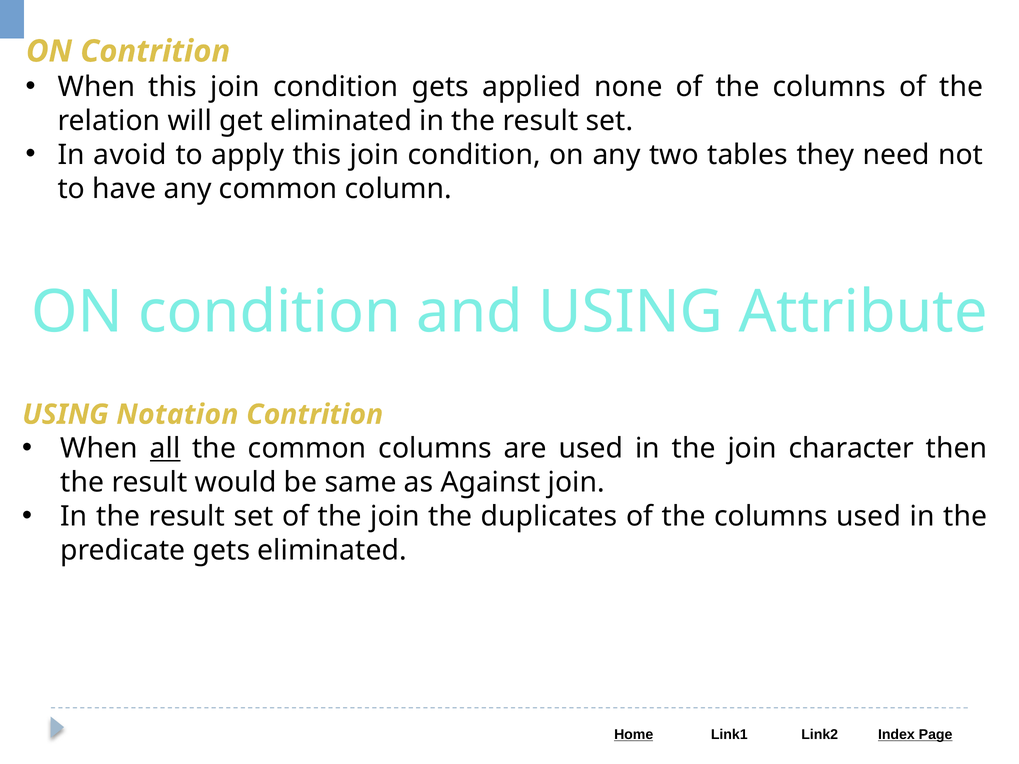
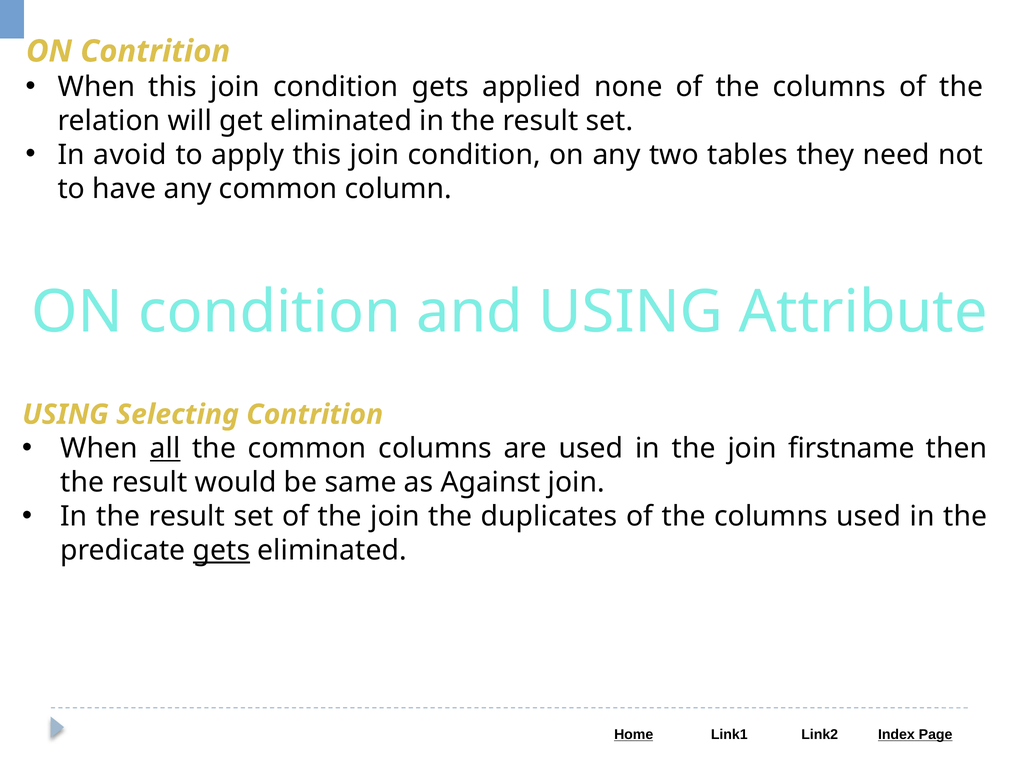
Notation: Notation -> Selecting
character: character -> firstname
gets at (222, 551) underline: none -> present
